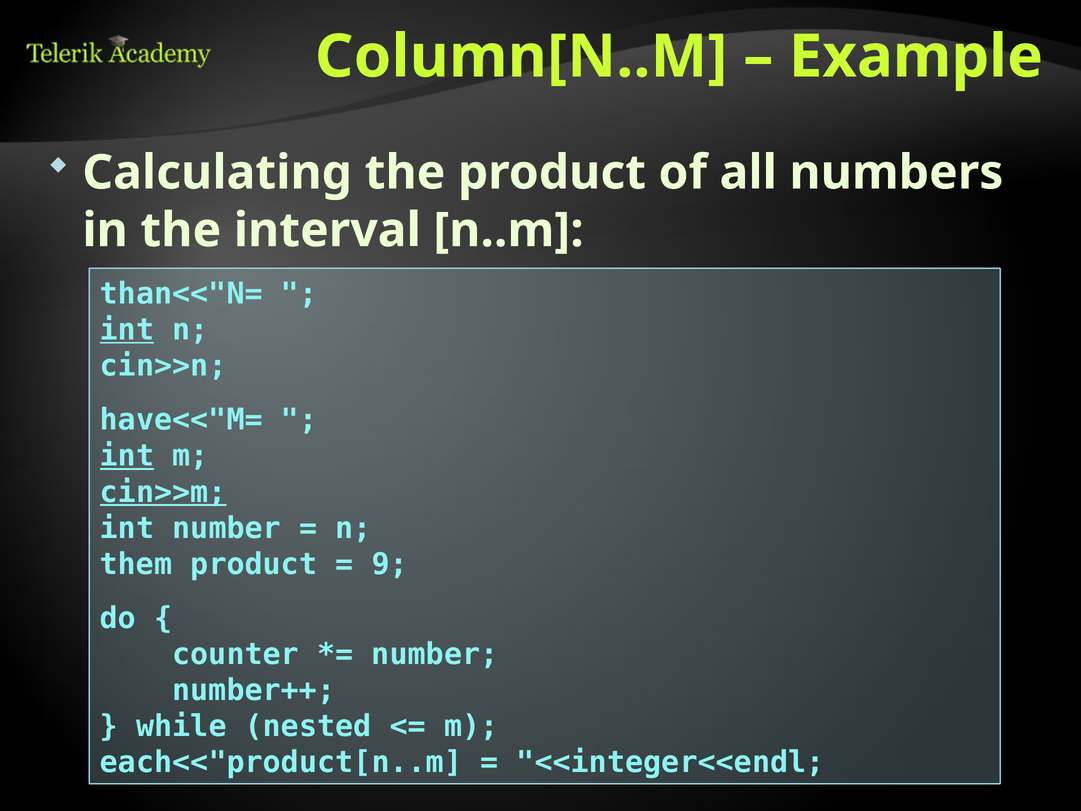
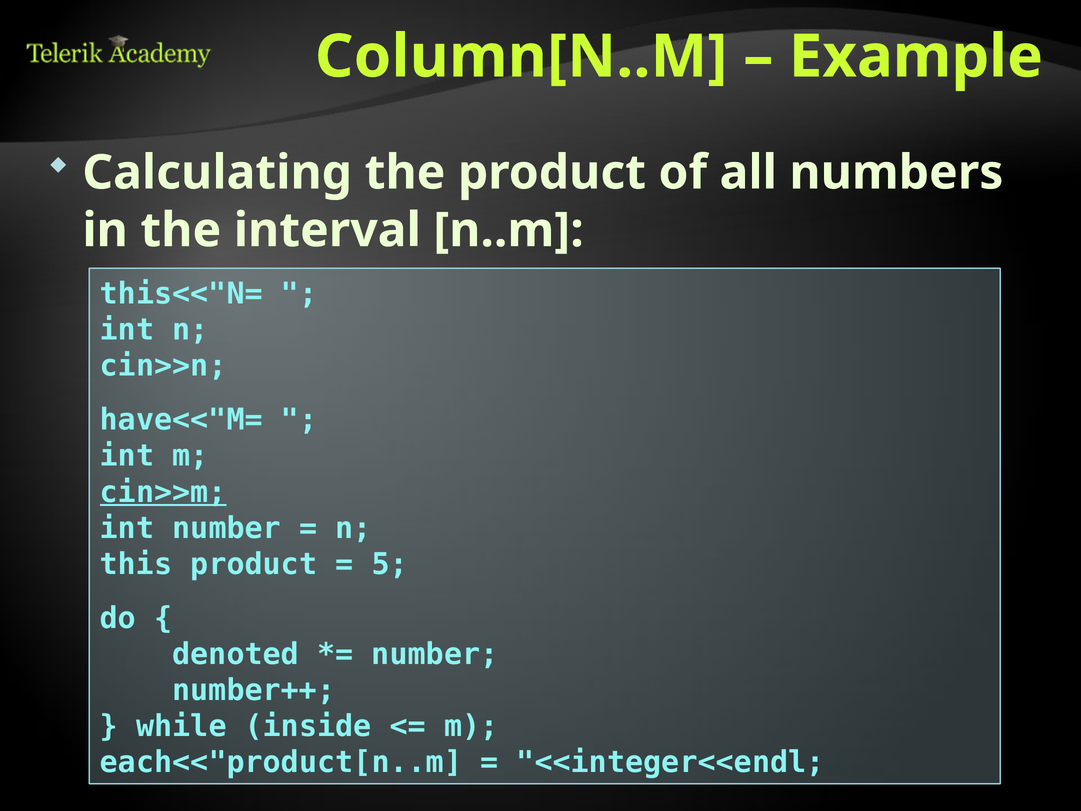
than<<"N=: than<<"N= -> this<<"N=
int at (127, 330) underline: present -> none
int at (127, 456) underline: present -> none
them: them -> this
9: 9 -> 5
counter: counter -> denoted
nested: nested -> inside
